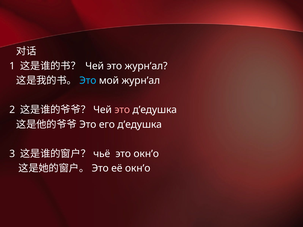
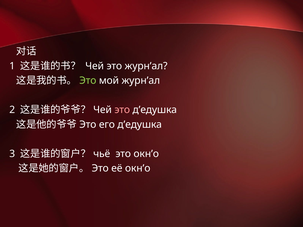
Это at (88, 81) colour: light blue -> light green
